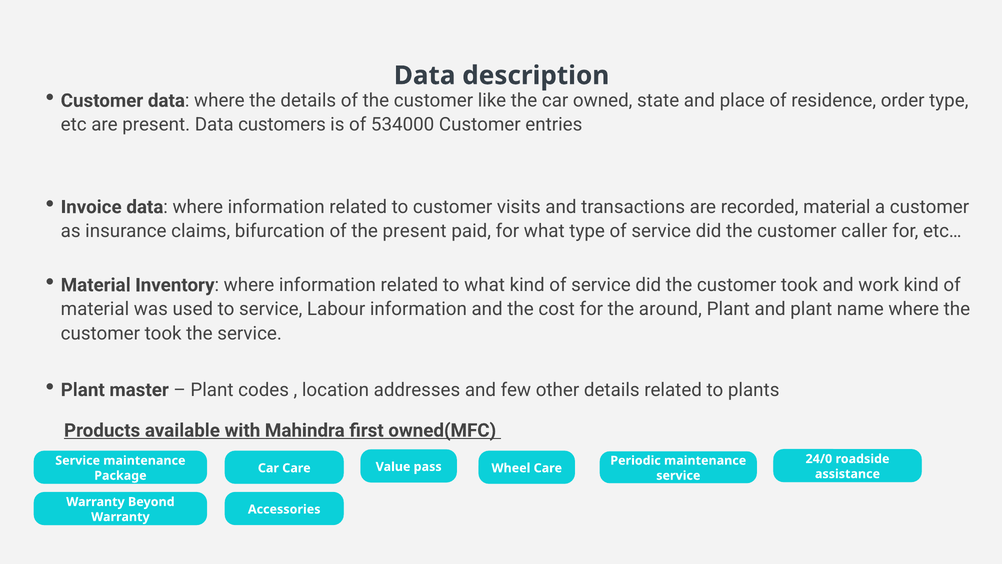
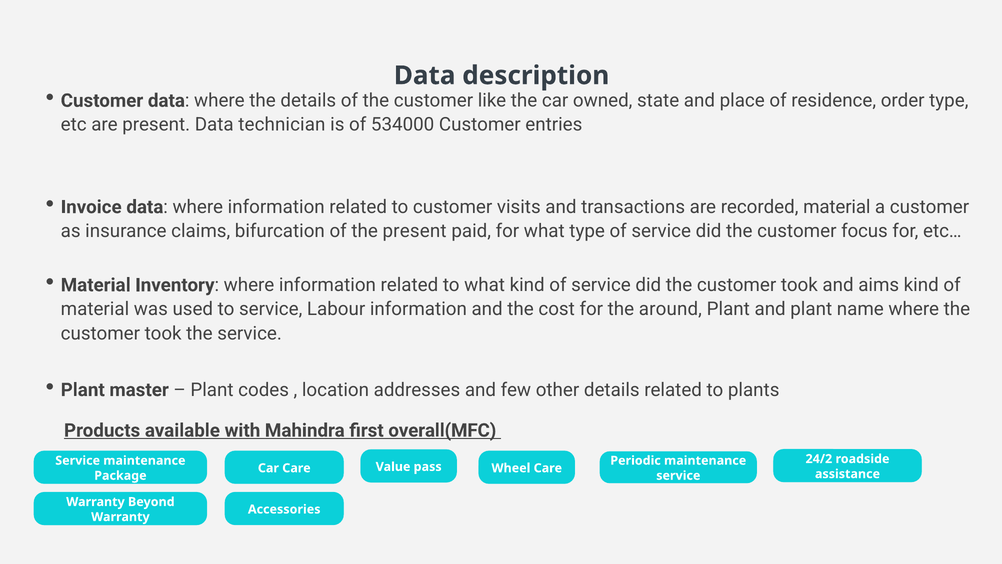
customers: customers -> technician
caller: caller -> focus
work: work -> aims
owned(MFC: owned(MFC -> overall(MFC
24/0: 24/0 -> 24/2
